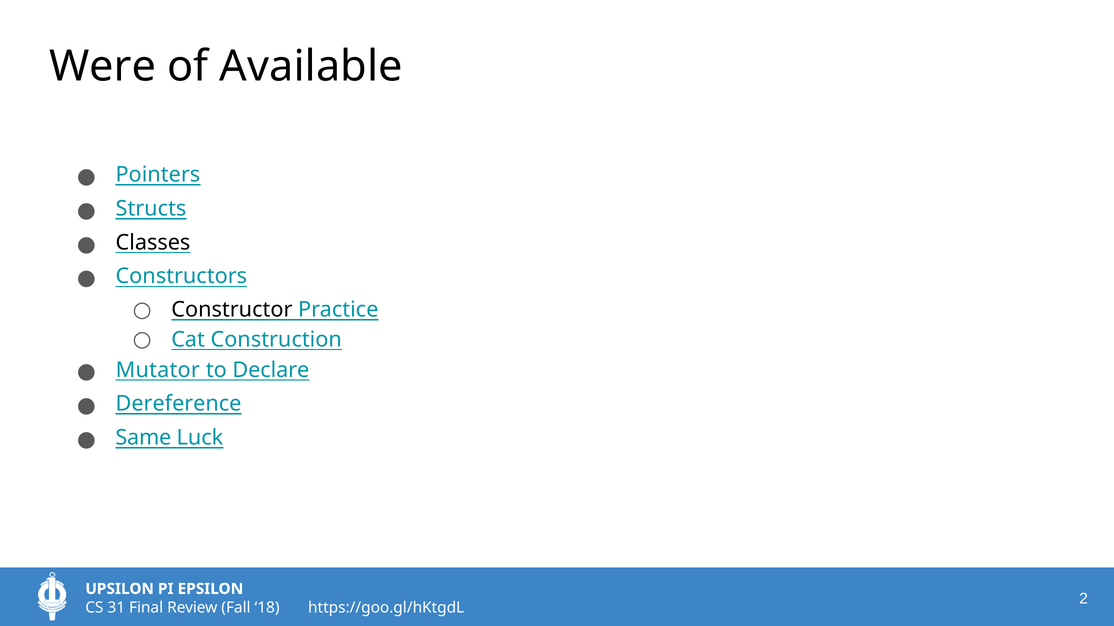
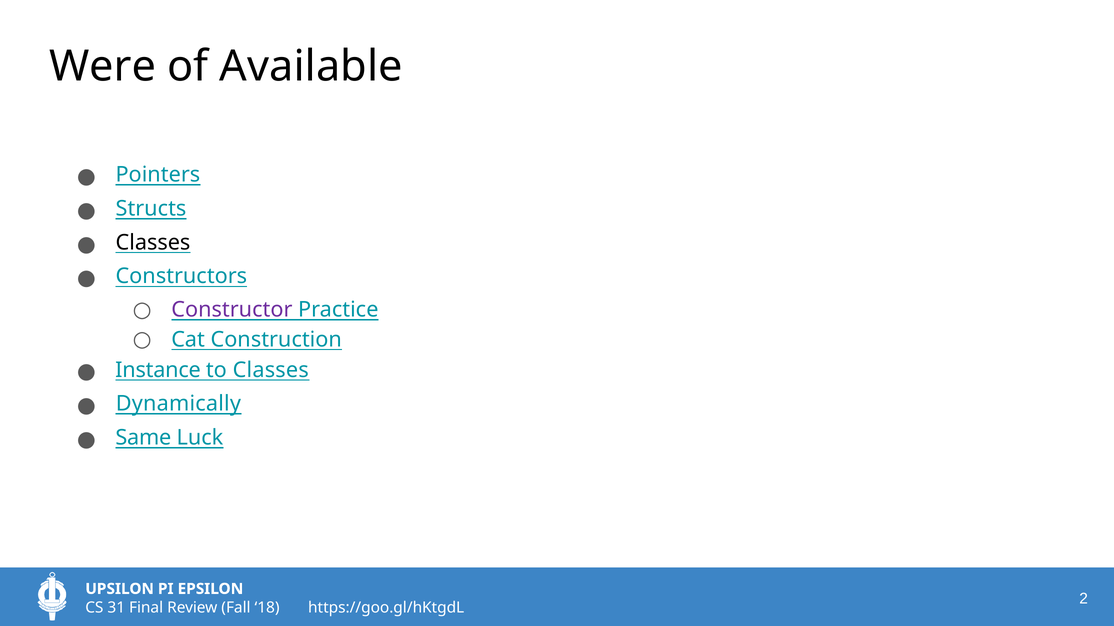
Constructor colour: black -> purple
Mutator: Mutator -> Instance
to Declare: Declare -> Classes
Dereference: Dereference -> Dynamically
